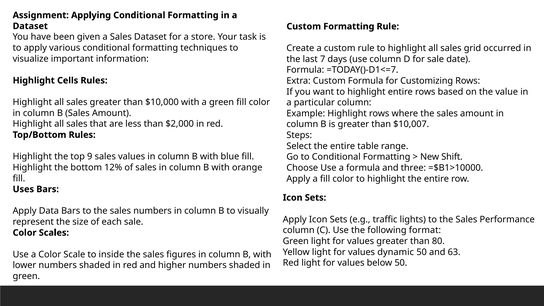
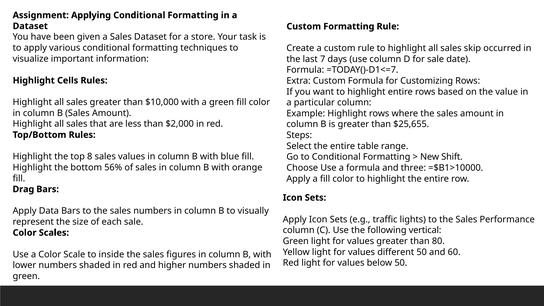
grid: grid -> skip
$10,007: $10,007 -> $25,655
9: 9 -> 8
12%: 12% -> 56%
Uses: Uses -> Drag
format: format -> vertical
dynamic: dynamic -> different
63: 63 -> 60
